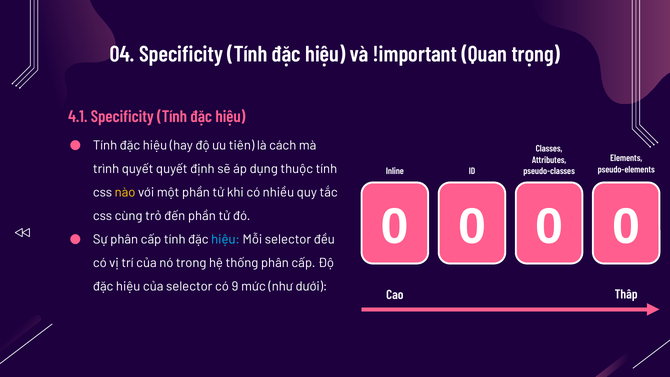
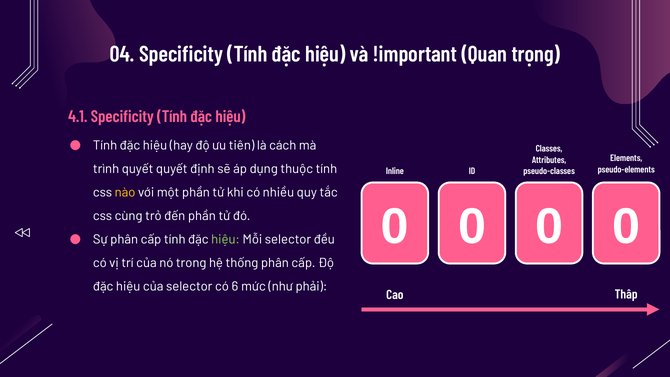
hiệu at (226, 239) colour: light blue -> light green
9: 9 -> 6
dưới: dưới -> phải
